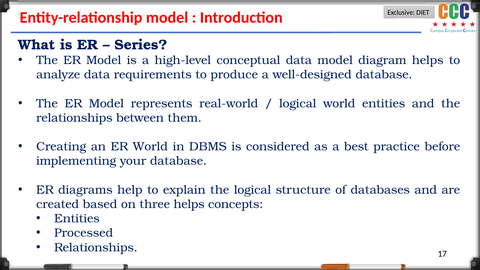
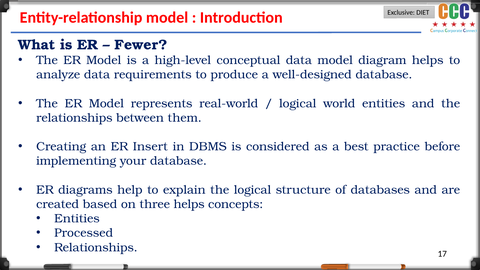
Series: Series -> Fewer
ER World: World -> Insert
